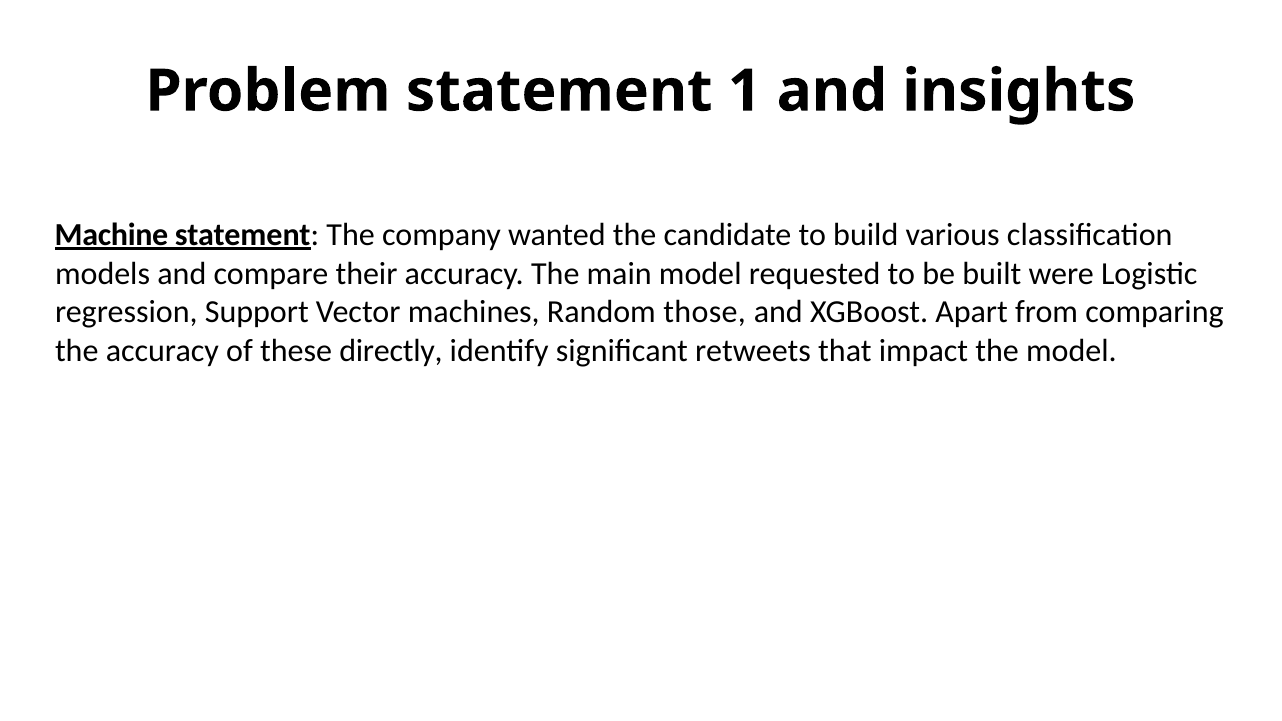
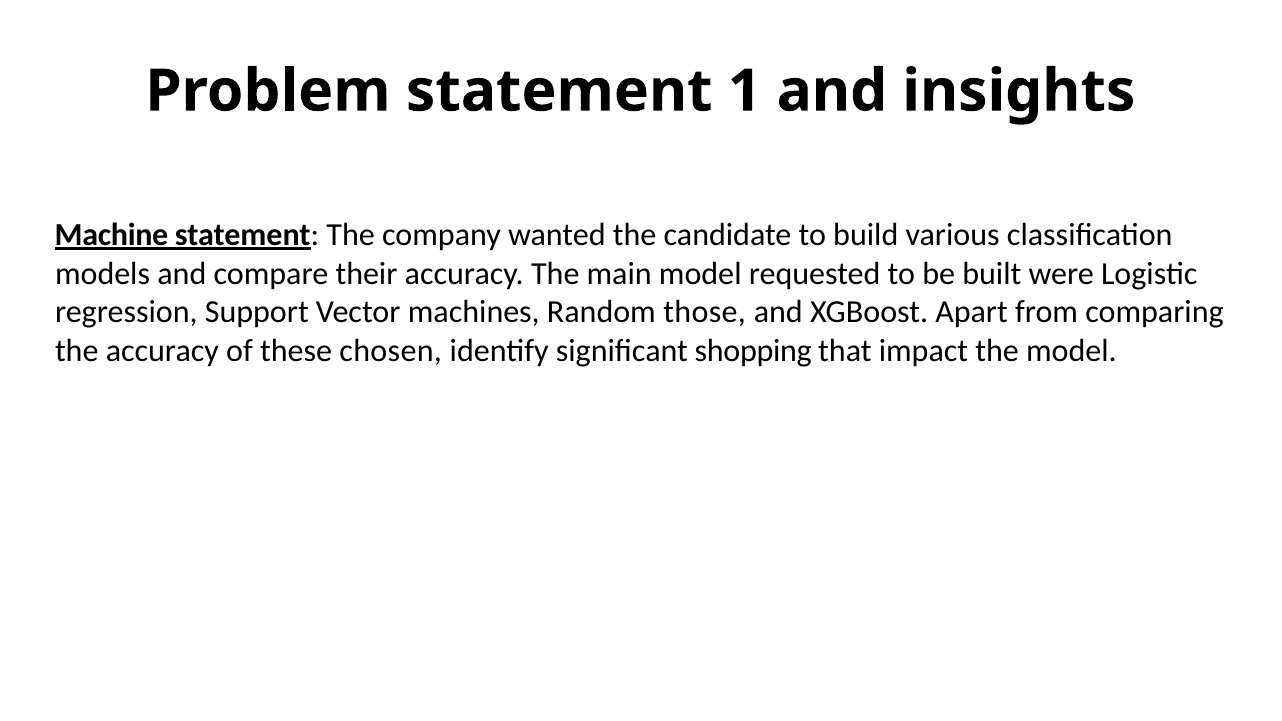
directly: directly -> chosen
retweets: retweets -> shopping
